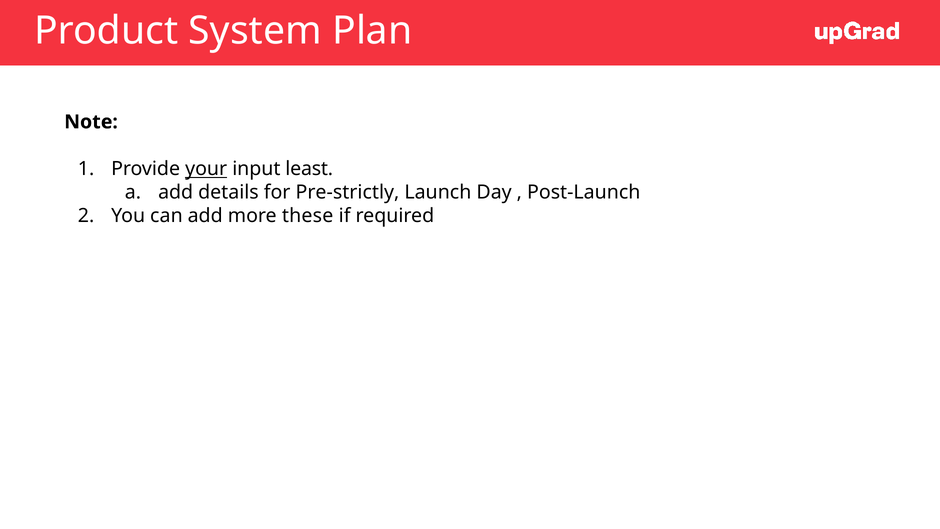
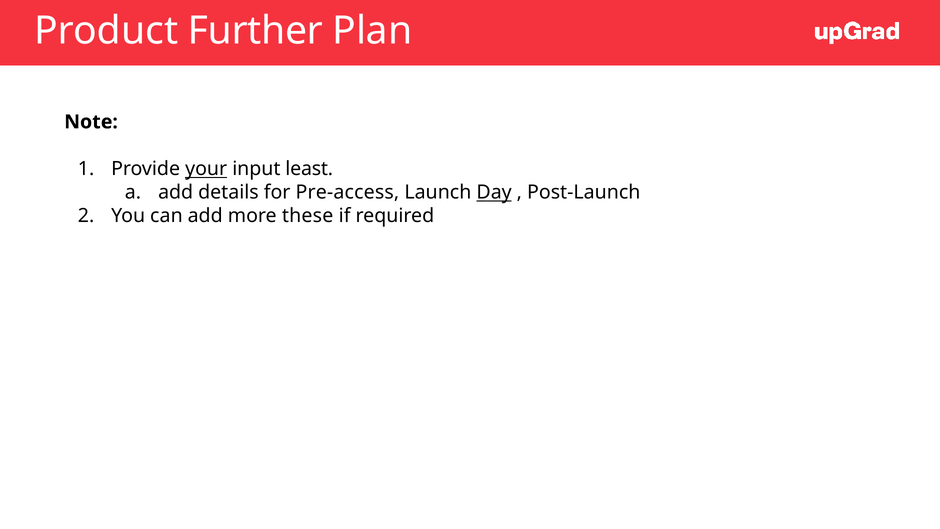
System: System -> Further
Pre-strictly: Pre-strictly -> Pre-access
Day underline: none -> present
